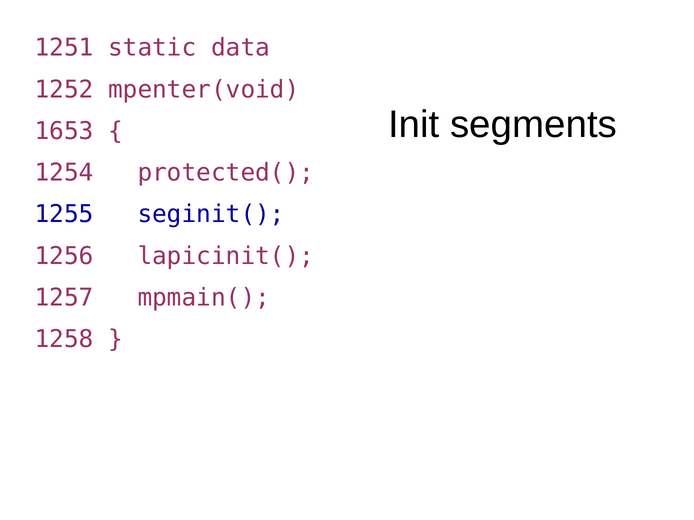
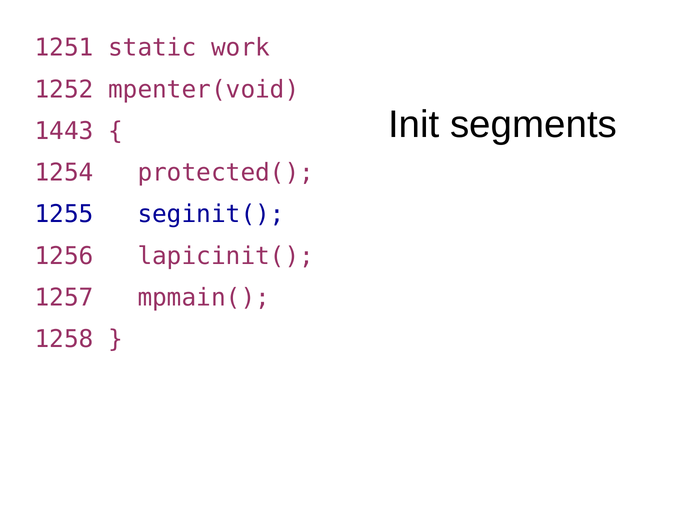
data: data -> work
1653: 1653 -> 1443
